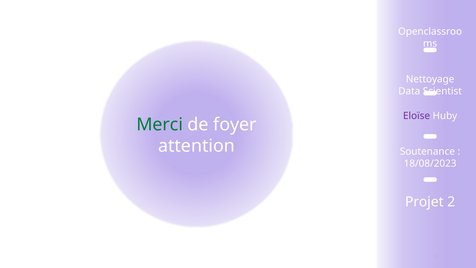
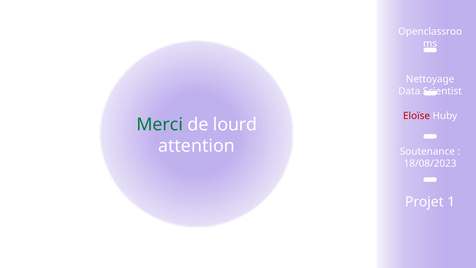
Eloïse colour: purple -> red
foyer: foyer -> lourd
2: 2 -> 1
